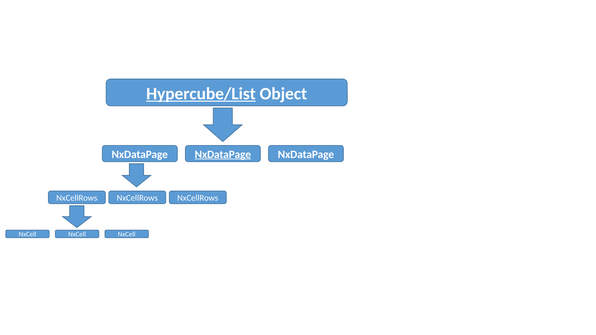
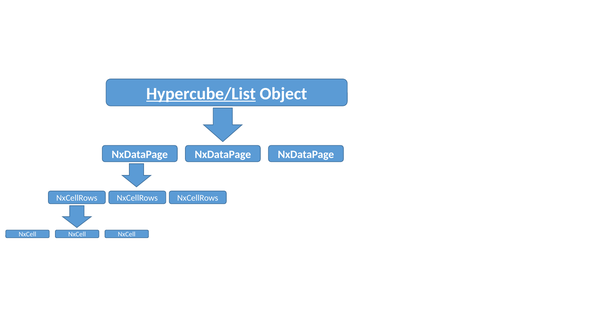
NxDataPage at (223, 154) underline: present -> none
